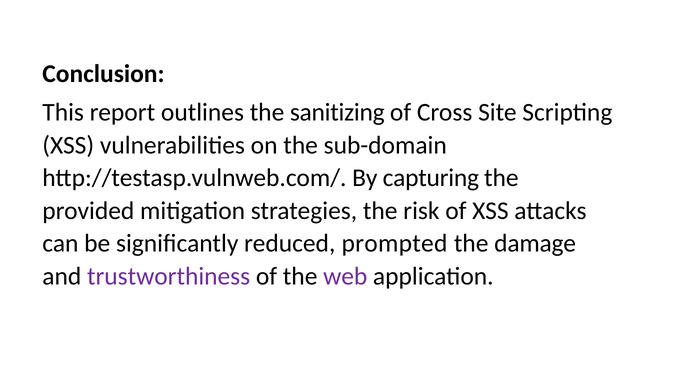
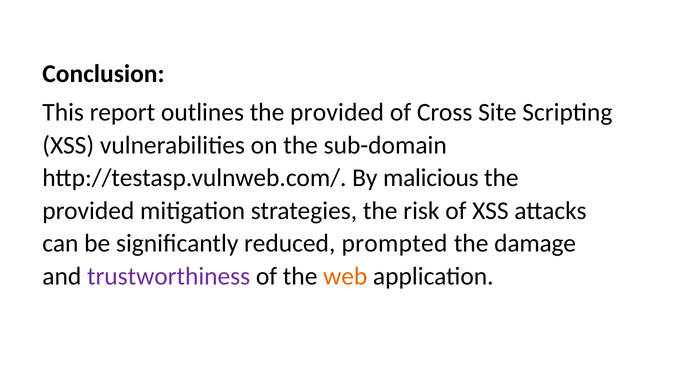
outlines the sanitizing: sanitizing -> provided
capturing: capturing -> malicious
web colour: purple -> orange
